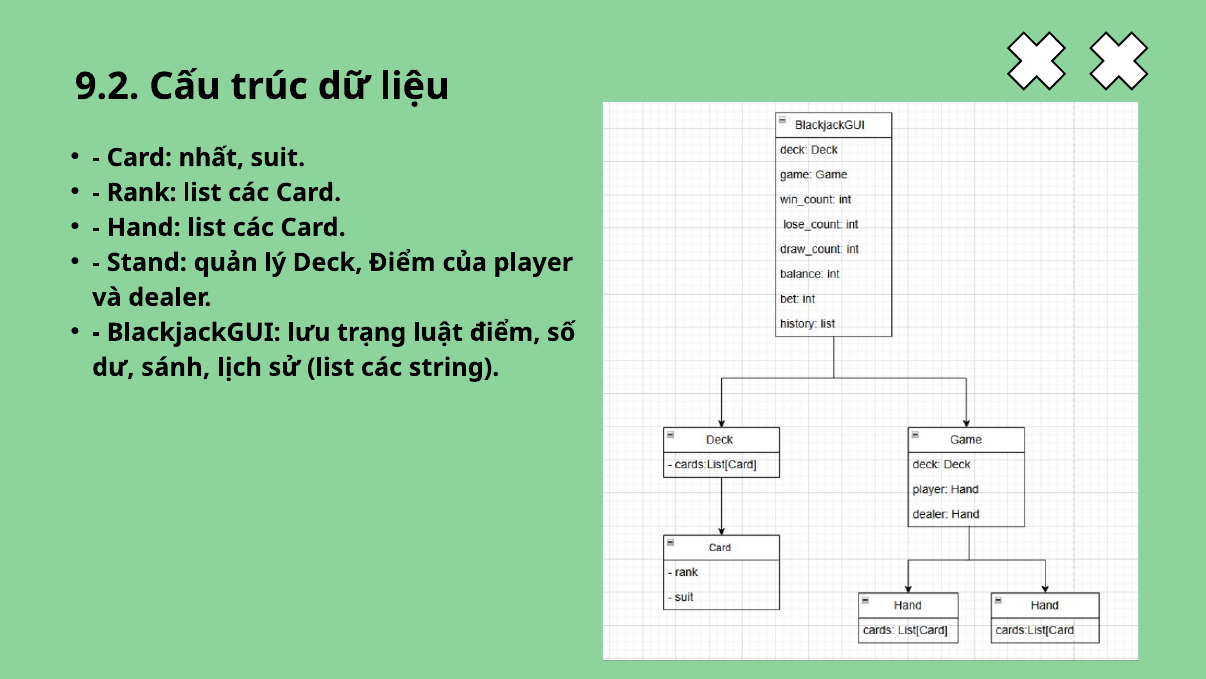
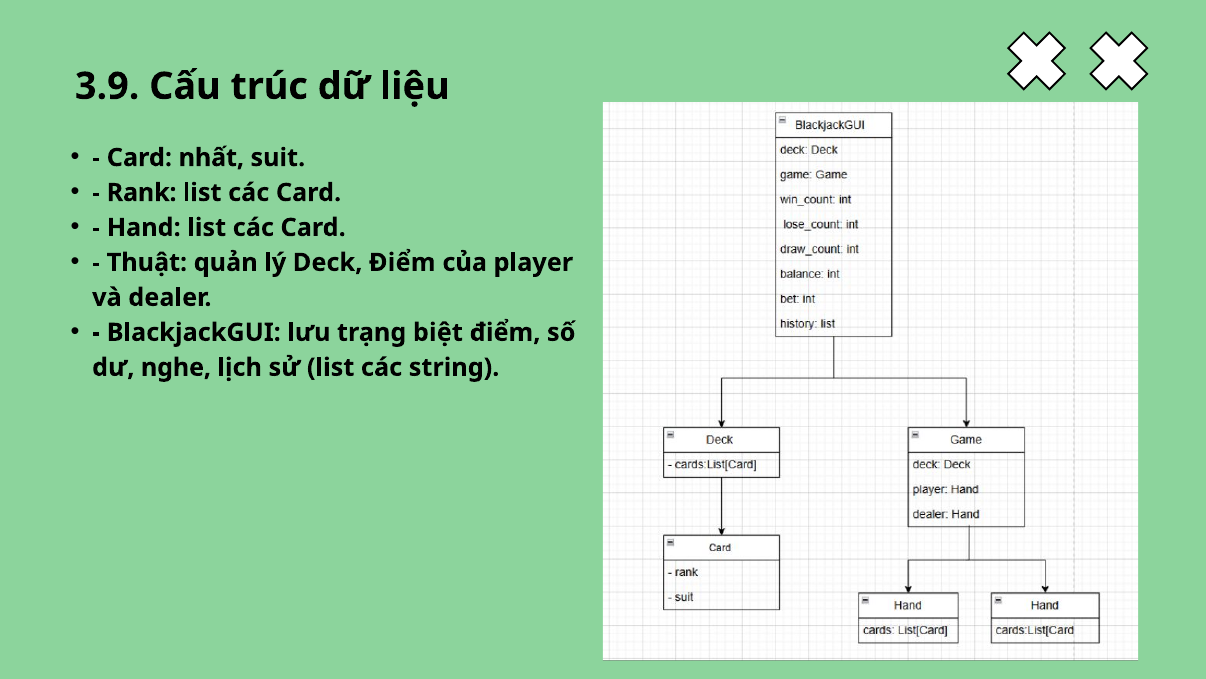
9.2: 9.2 -> 3.9
Stand: Stand -> Thuật
luật: luật -> biệt
sánh: sánh -> nghe
